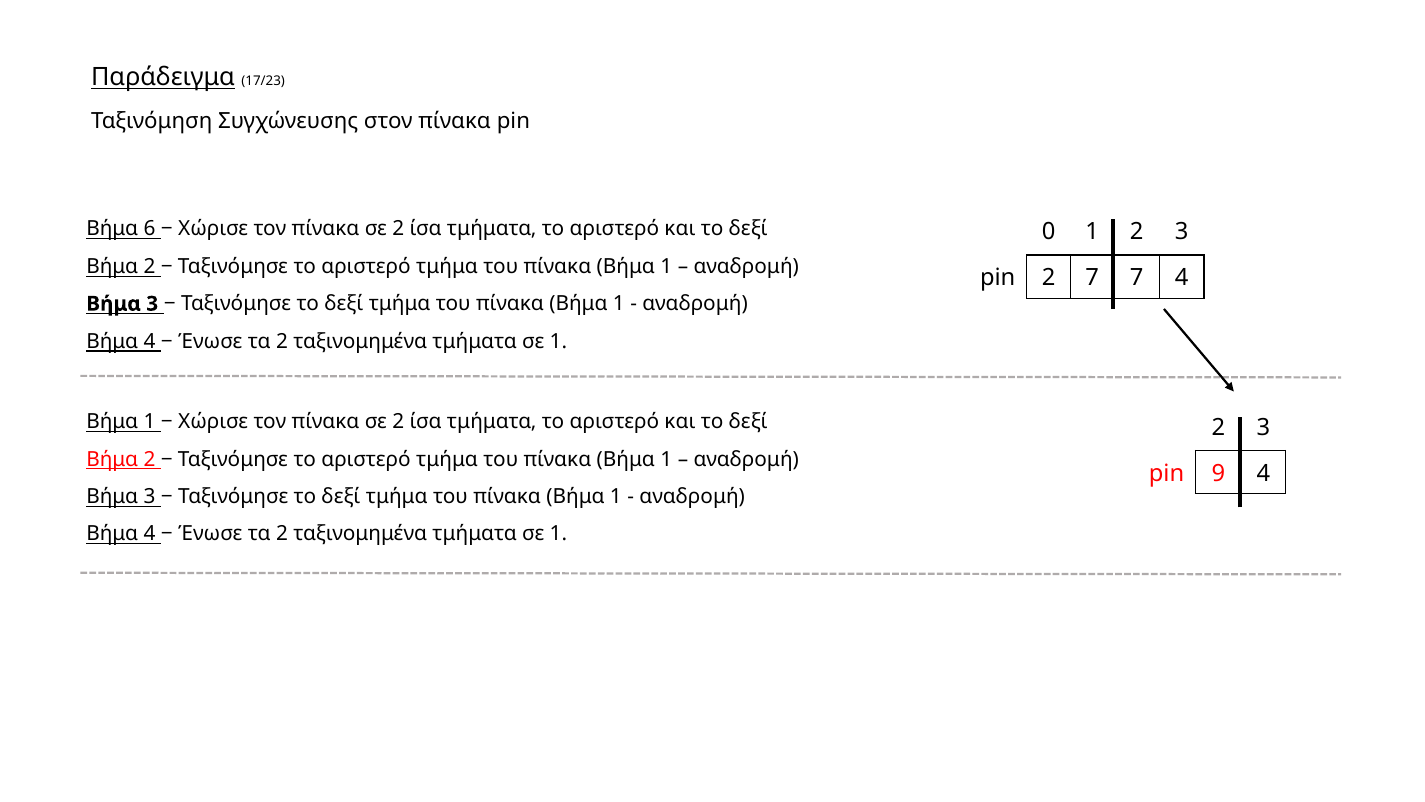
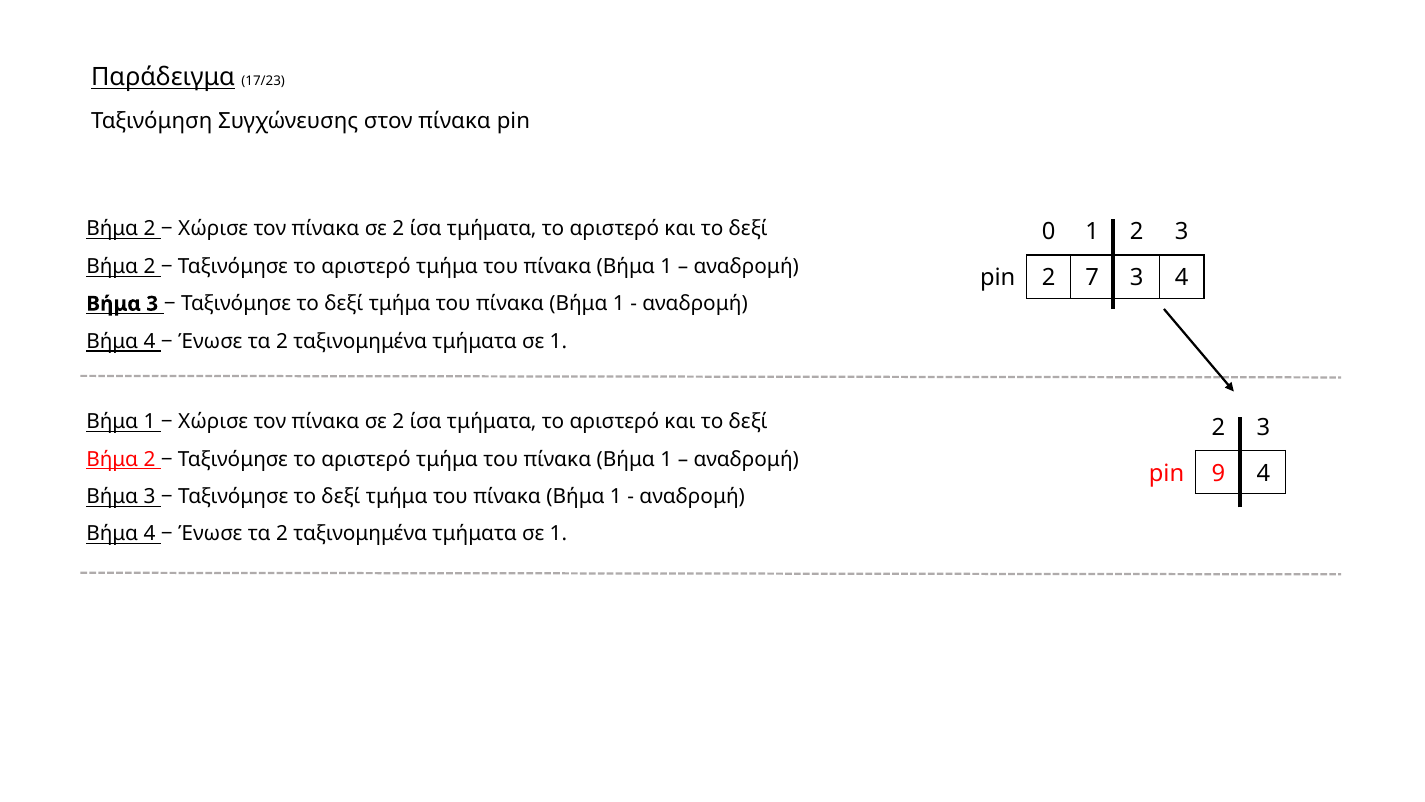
6 at (150, 229): 6 -> 2
7 7: 7 -> 3
